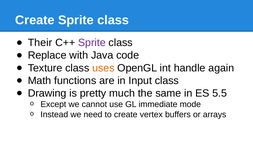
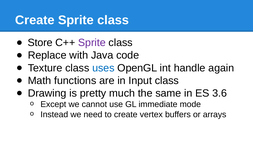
Their: Their -> Store
uses colour: orange -> blue
5.5: 5.5 -> 3.6
